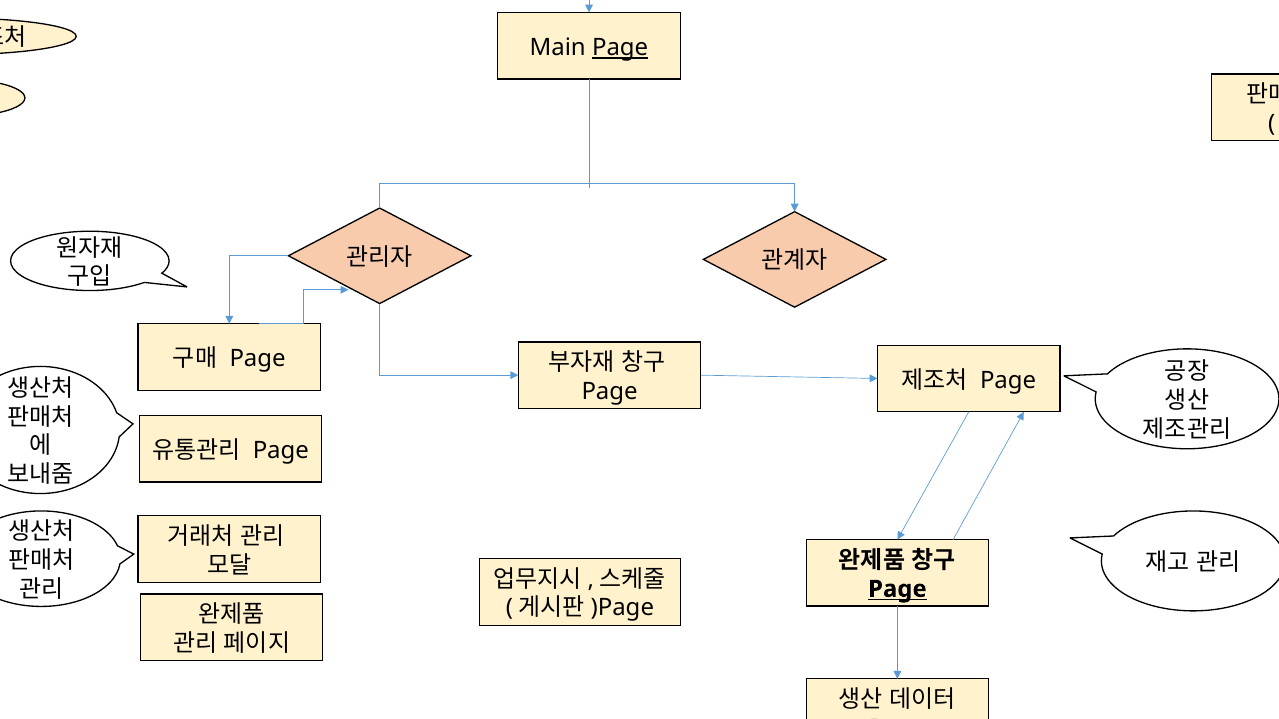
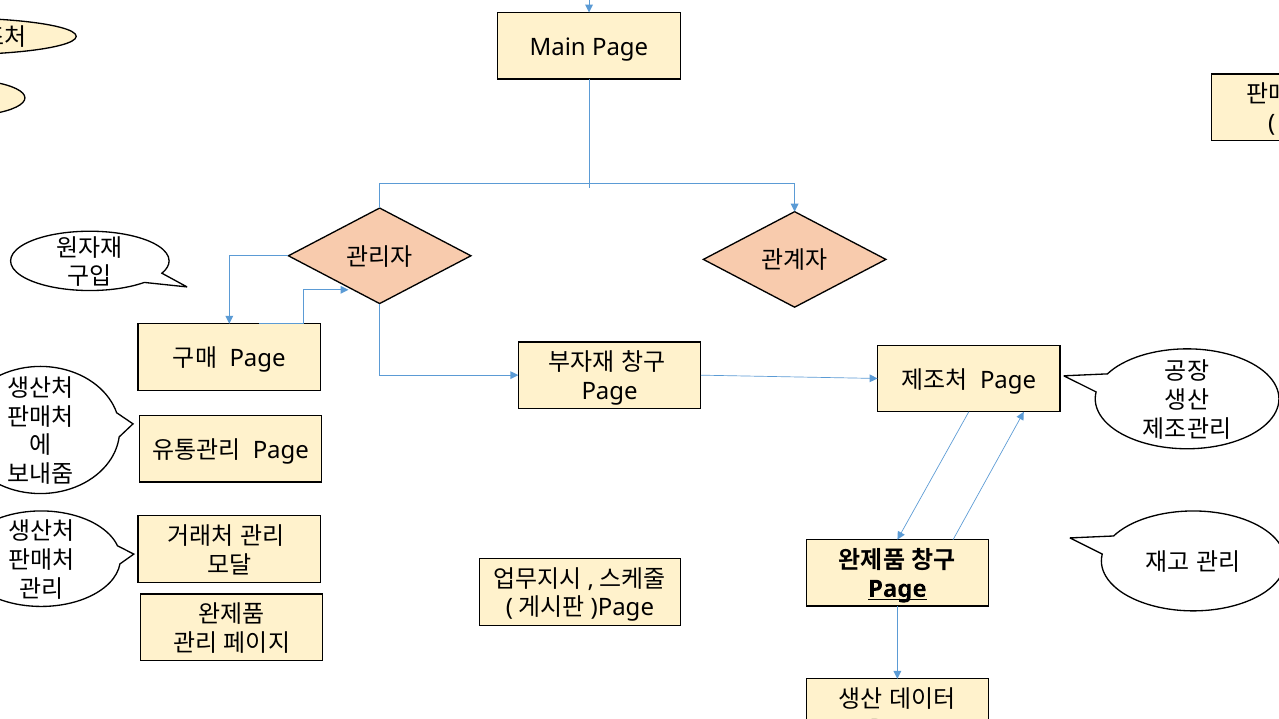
Page at (620, 48) underline: present -> none
